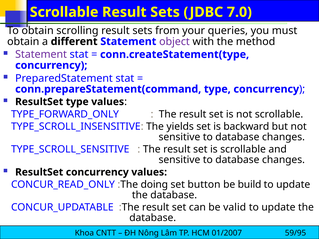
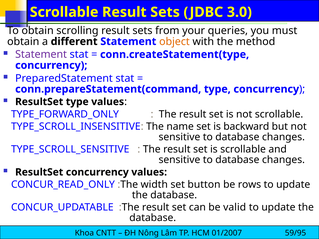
7.0: 7.0 -> 3.0
object colour: purple -> orange
yields: yields -> name
doing: doing -> width
build: build -> rows
